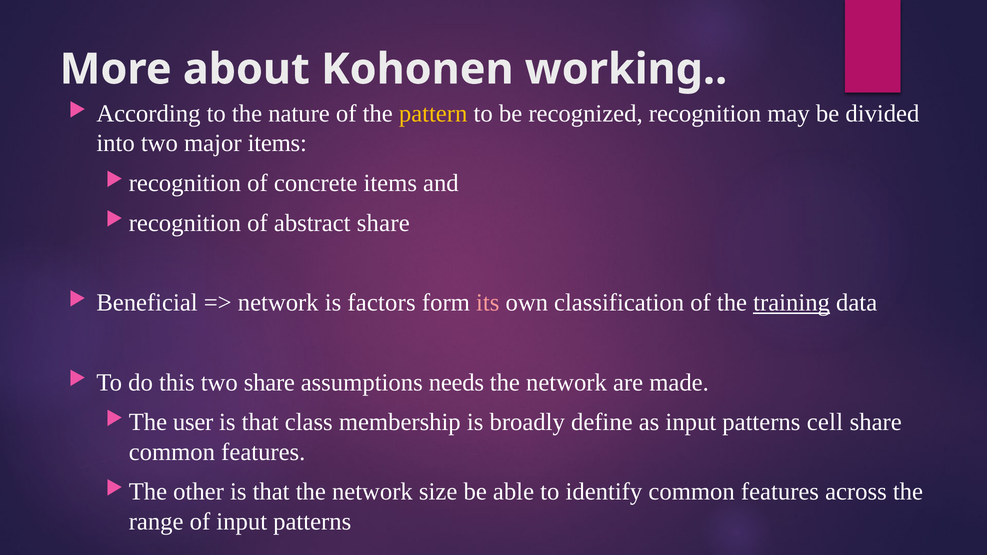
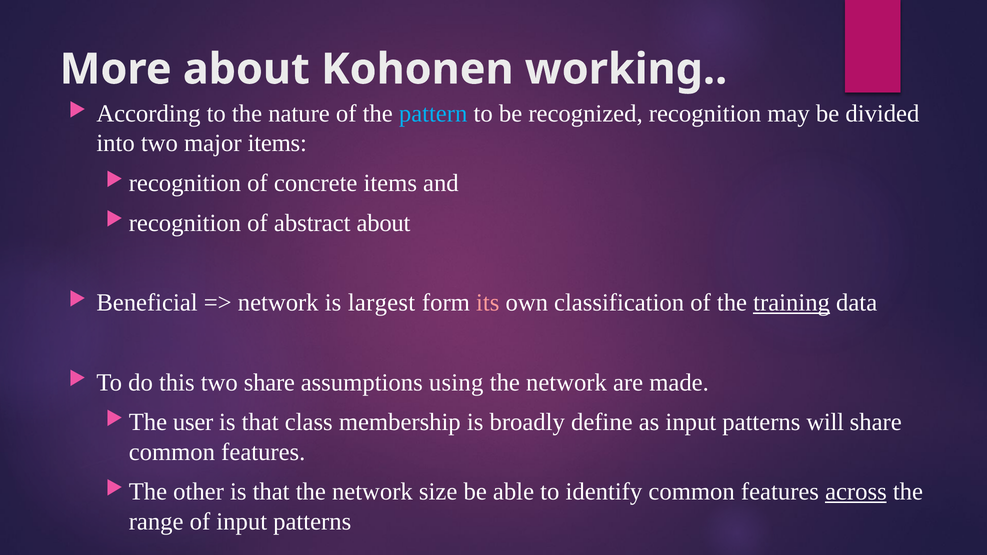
pattern colour: yellow -> light blue
abstract share: share -> about
factors: factors -> largest
needs: needs -> using
cell: cell -> will
across underline: none -> present
